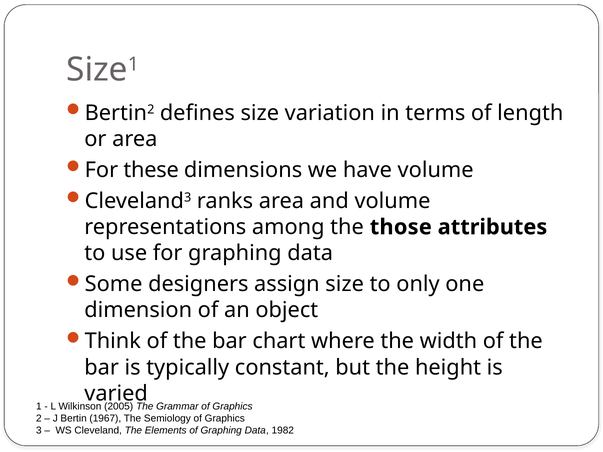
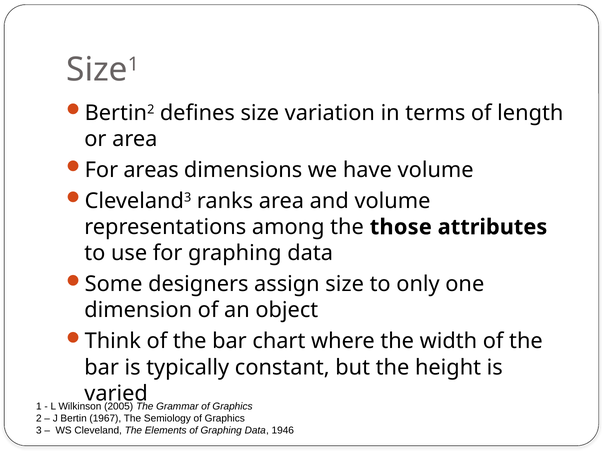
these: these -> areas
1982: 1982 -> 1946
